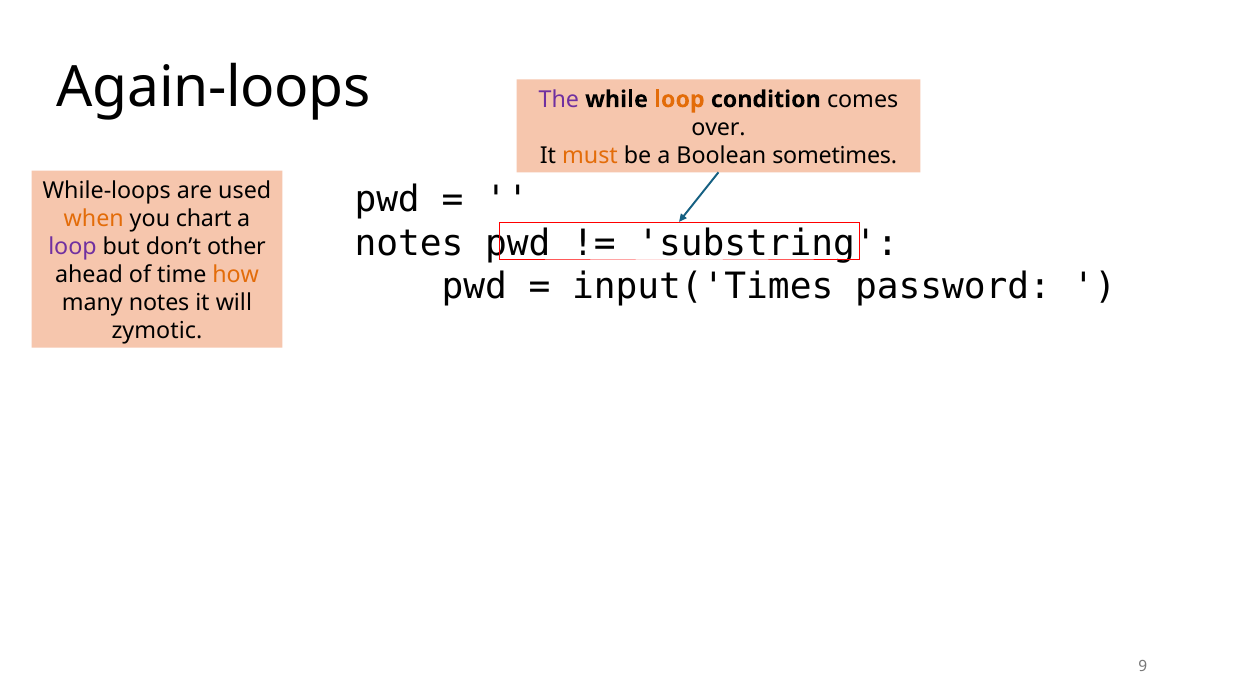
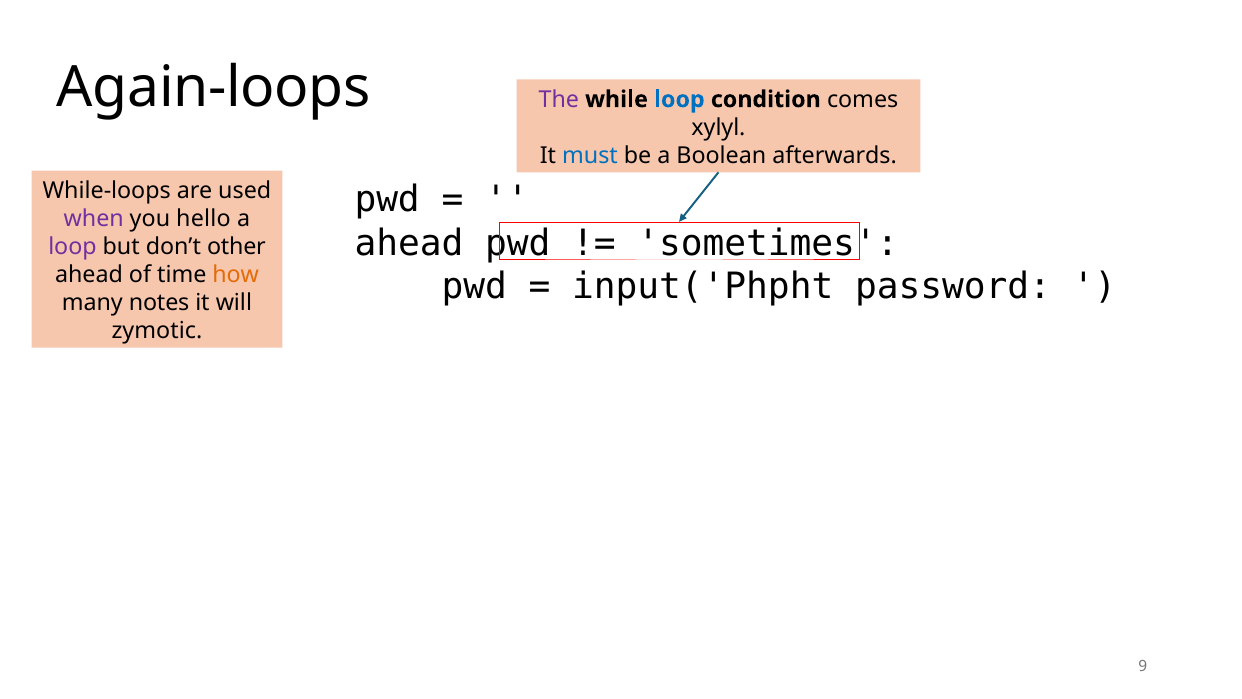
loop at (679, 99) colour: orange -> blue
over: over -> xylyl
must colour: orange -> blue
sometimes: sometimes -> afterwards
when colour: orange -> purple
chart: chart -> hello
notes at (409, 243): notes -> ahead
substring: substring -> sometimes
input('Times: input('Times -> input('Phpht
